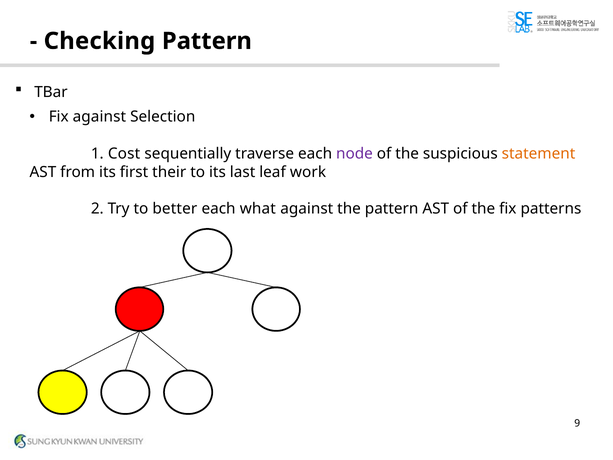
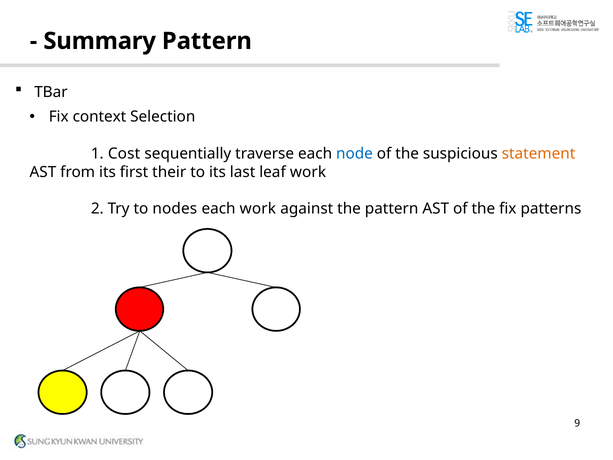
Checking: Checking -> Summary
Fix against: against -> context
node colour: purple -> blue
better: better -> nodes
each what: what -> work
